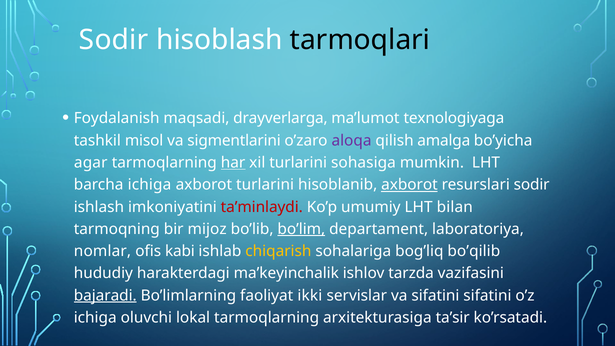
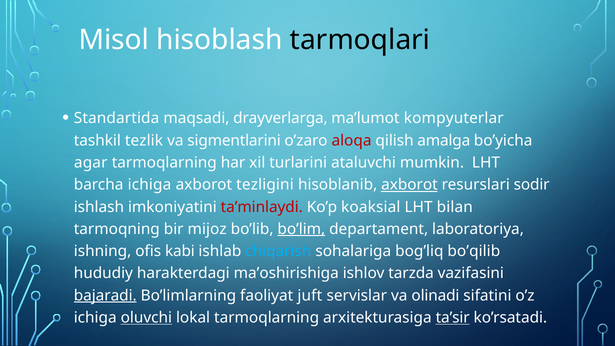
Sodir at (114, 40): Sodir -> Misol
Foydalanish: Foydalanish -> Standartida
texnologiyaga: texnologiyaga -> kompyuterlar
misol: misol -> tezlik
aloqa colour: purple -> red
har underline: present -> none
sohasiga: sohasiga -> ataluvchi
axborot turlarini: turlarini -> tezligini
umumiy: umumiy -> koaksial
nomlar: nomlar -> ishning
chiqarish colour: yellow -> light blue
ma’keyinchalik: ma’keyinchalik -> ma’oshirishiga
ikki: ikki -> juft
va sifatini: sifatini -> olinadi
oluvchi underline: none -> present
ta’sir underline: none -> present
